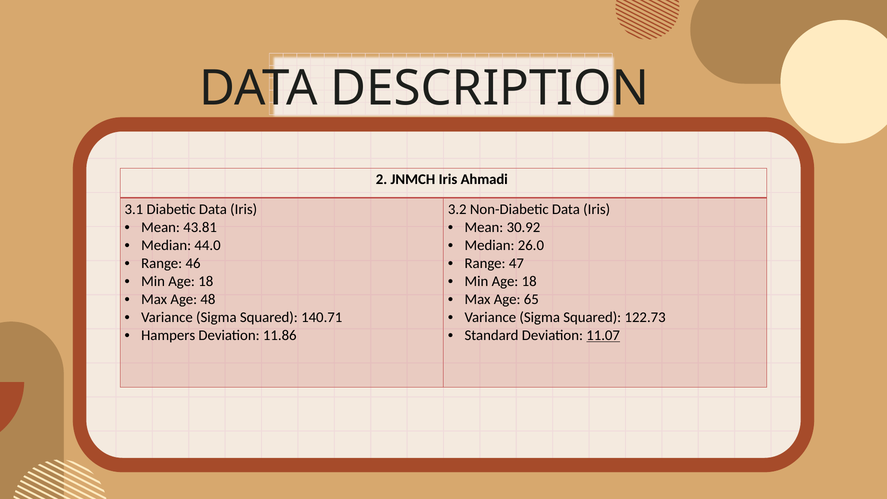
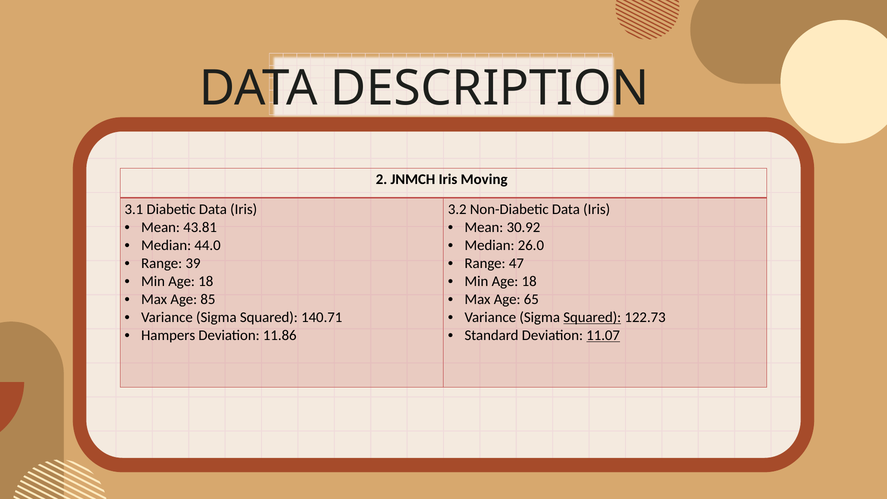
Ahmadi: Ahmadi -> Moving
46: 46 -> 39
48: 48 -> 85
Squared at (592, 317) underline: none -> present
